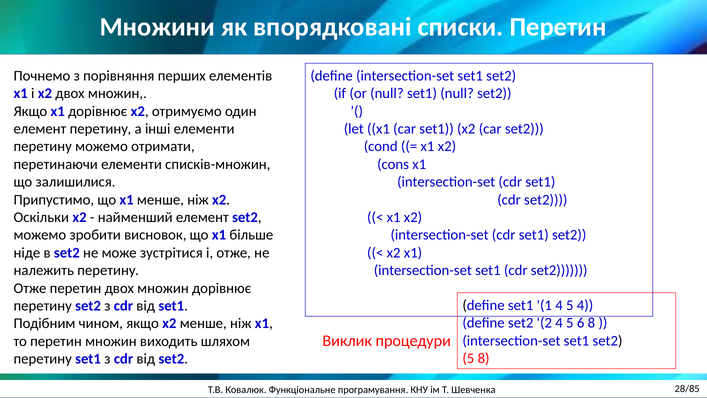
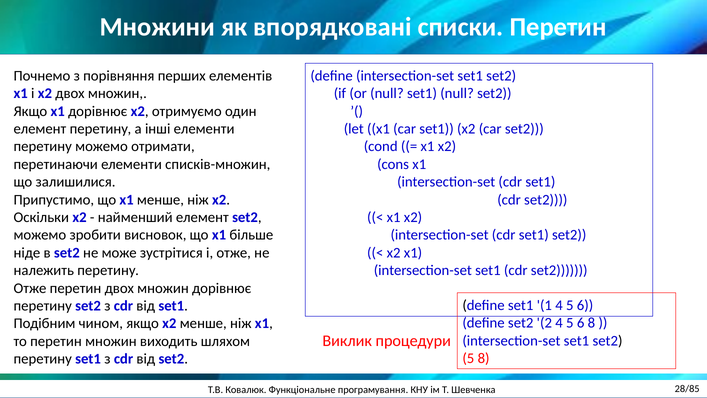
1 4 5 4: 4 -> 6
